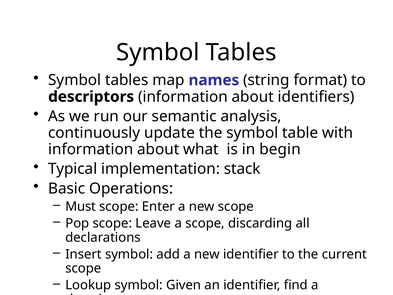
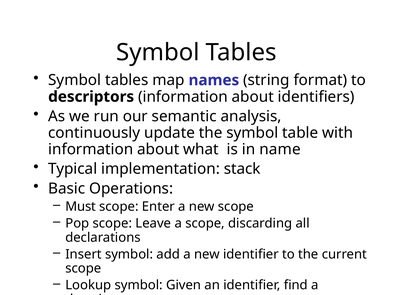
begin: begin -> name
